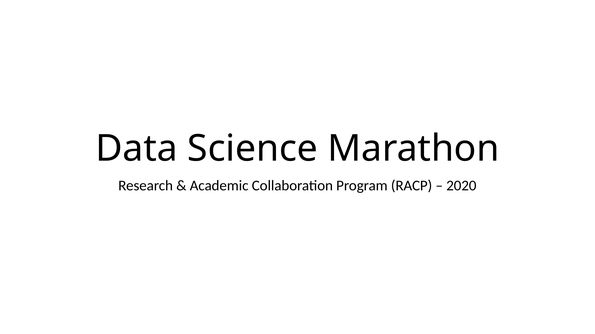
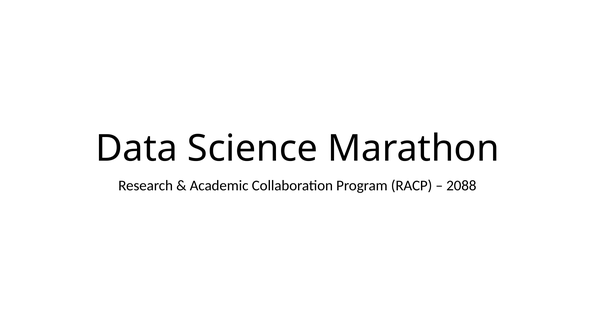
2020: 2020 -> 2088
